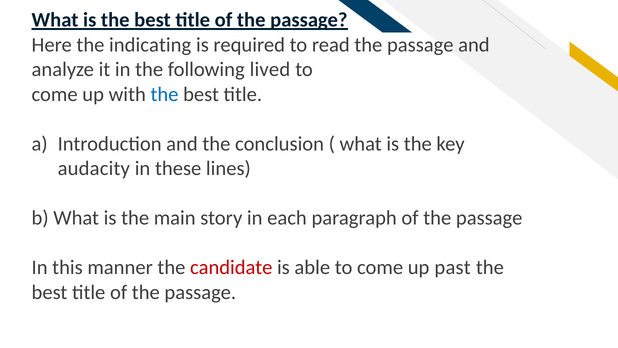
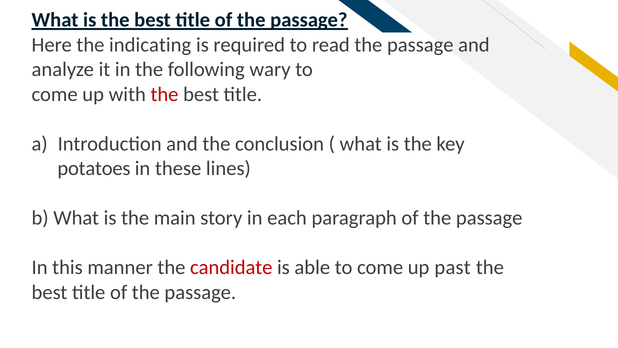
lived: lived -> wary
the at (164, 94) colour: blue -> red
audacity: audacity -> potatoes
